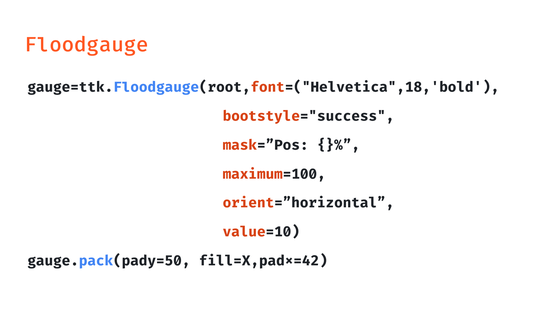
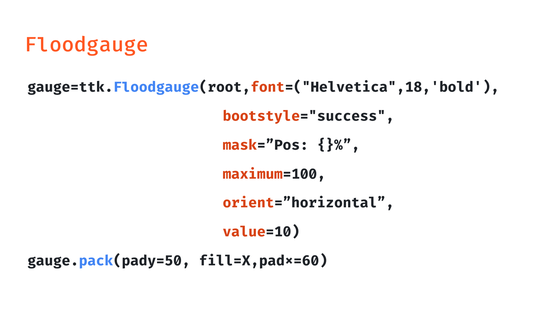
fill=X,padx=42: fill=X,padx=42 -> fill=X,padx=60
